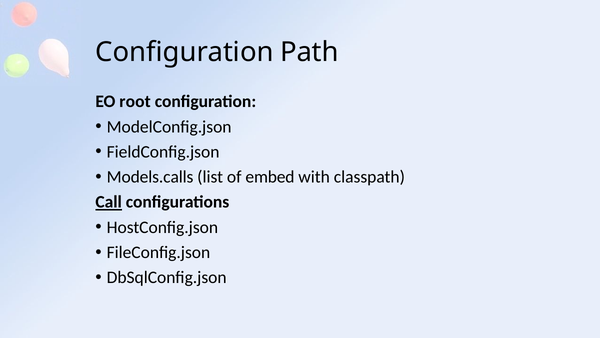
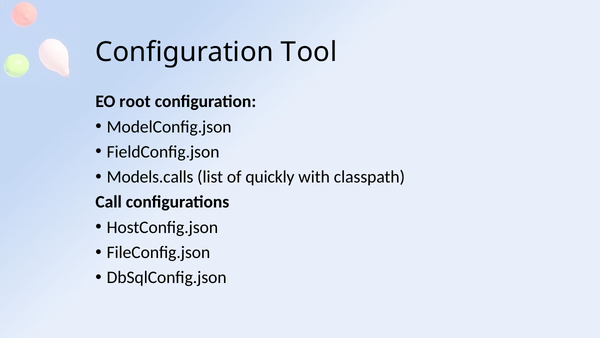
Path: Path -> Tool
embed: embed -> quickly
Call underline: present -> none
